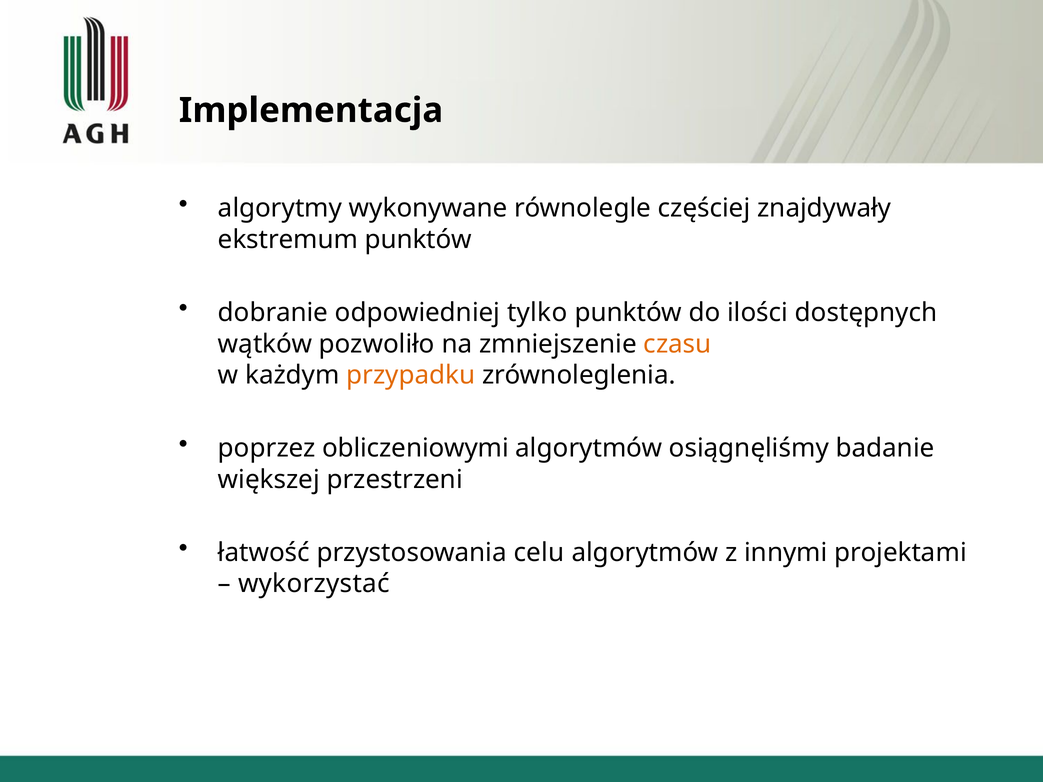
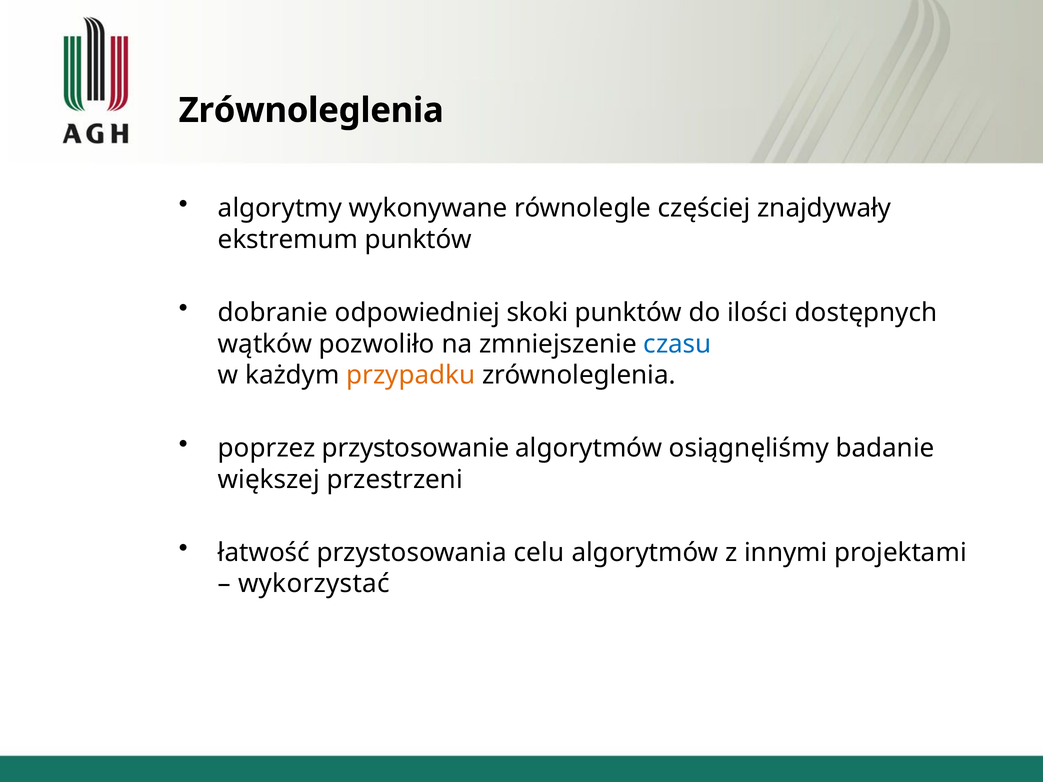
Implementacja at (311, 110): Implementacja -> Zrównoleglenia
tylko: tylko -> skoki
czasu colour: orange -> blue
obliczeniowymi: obliczeniowymi -> przystosowanie
